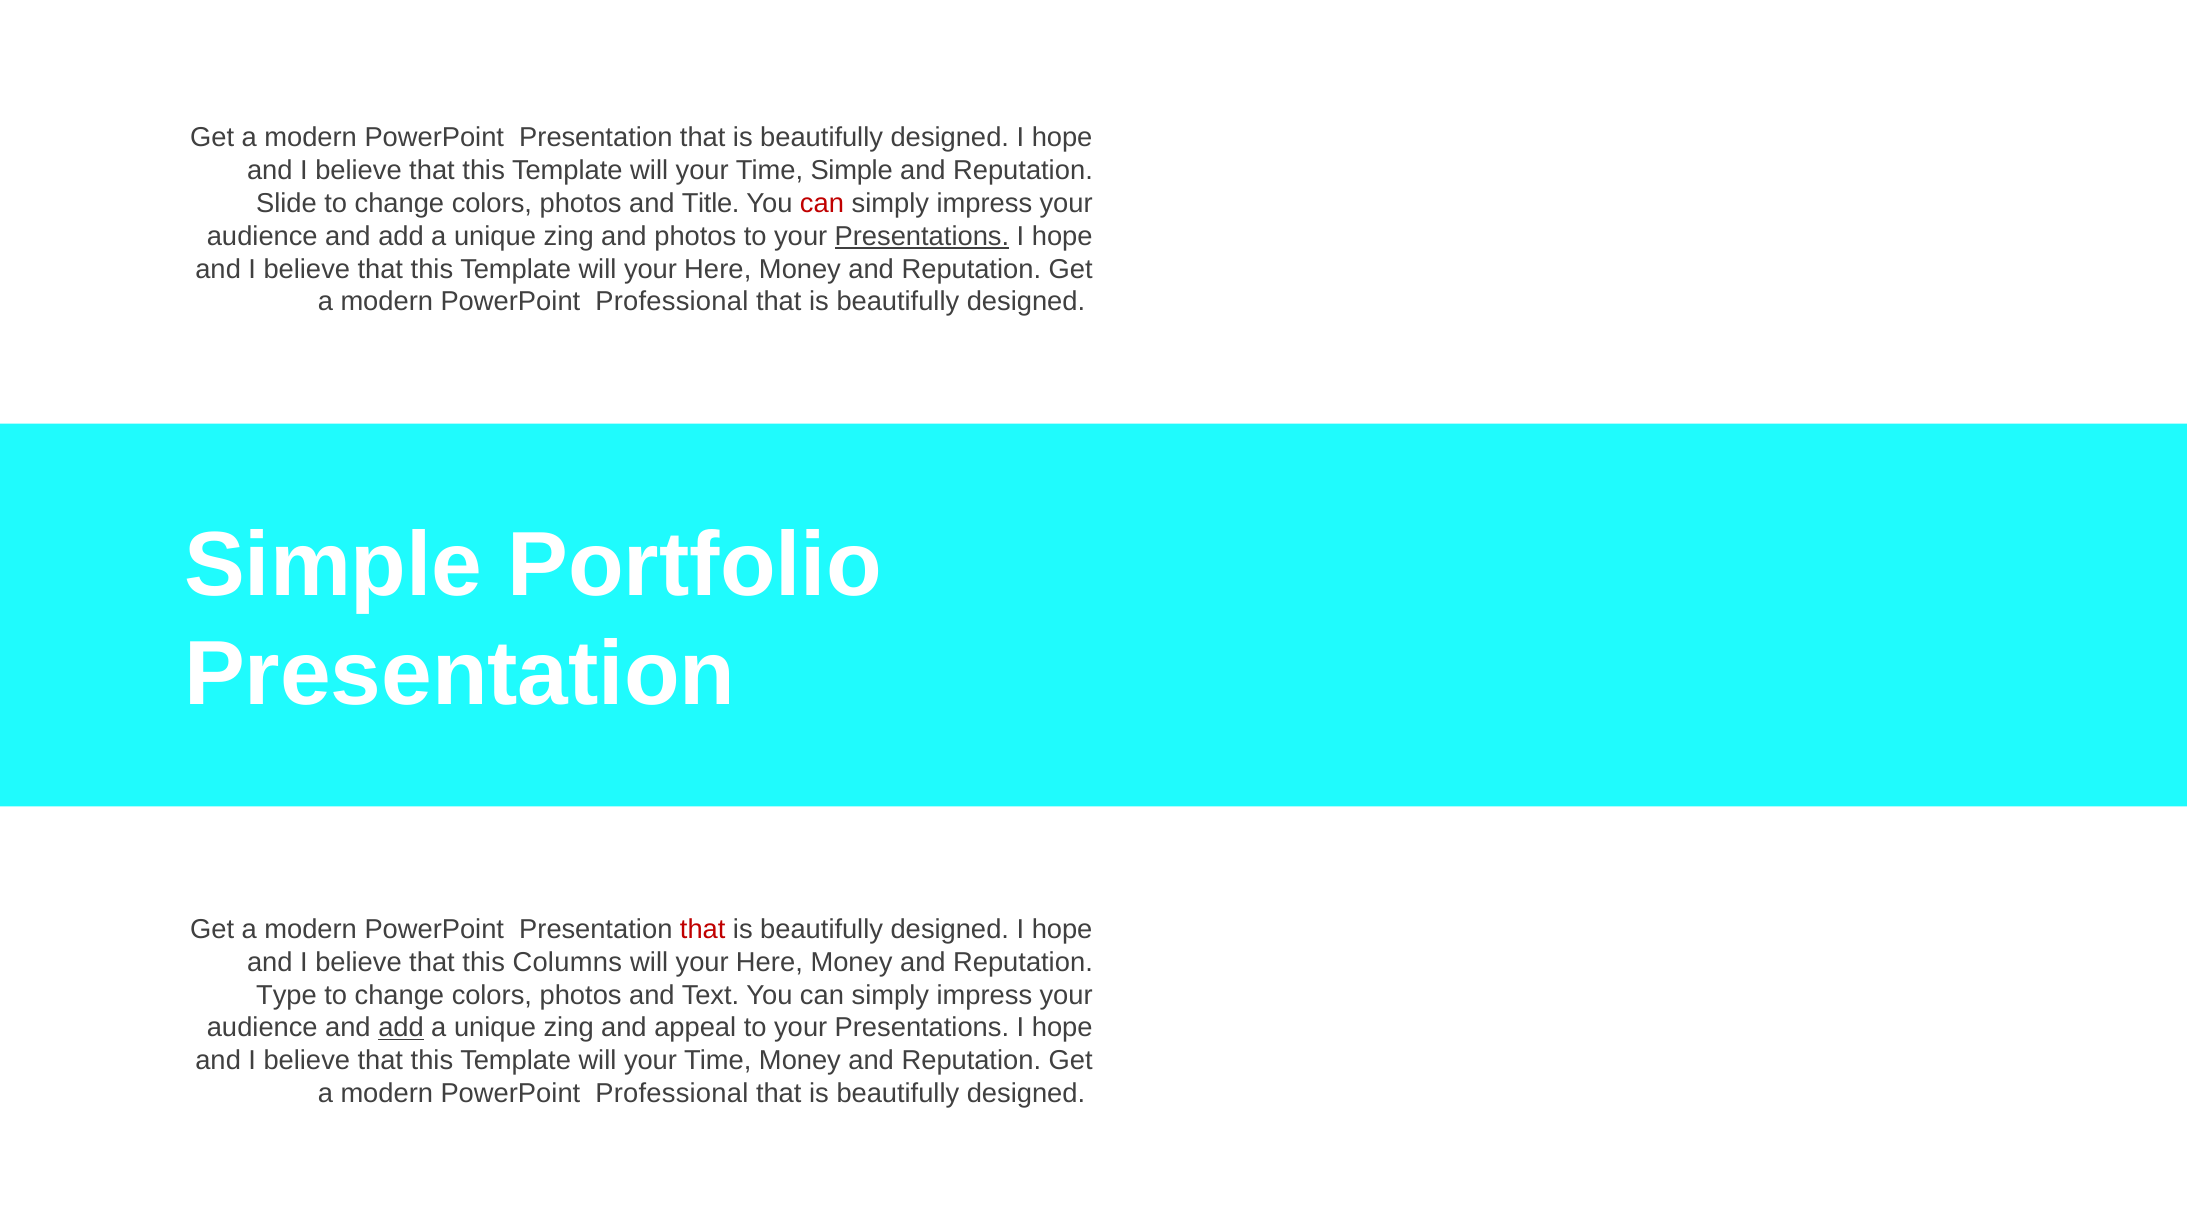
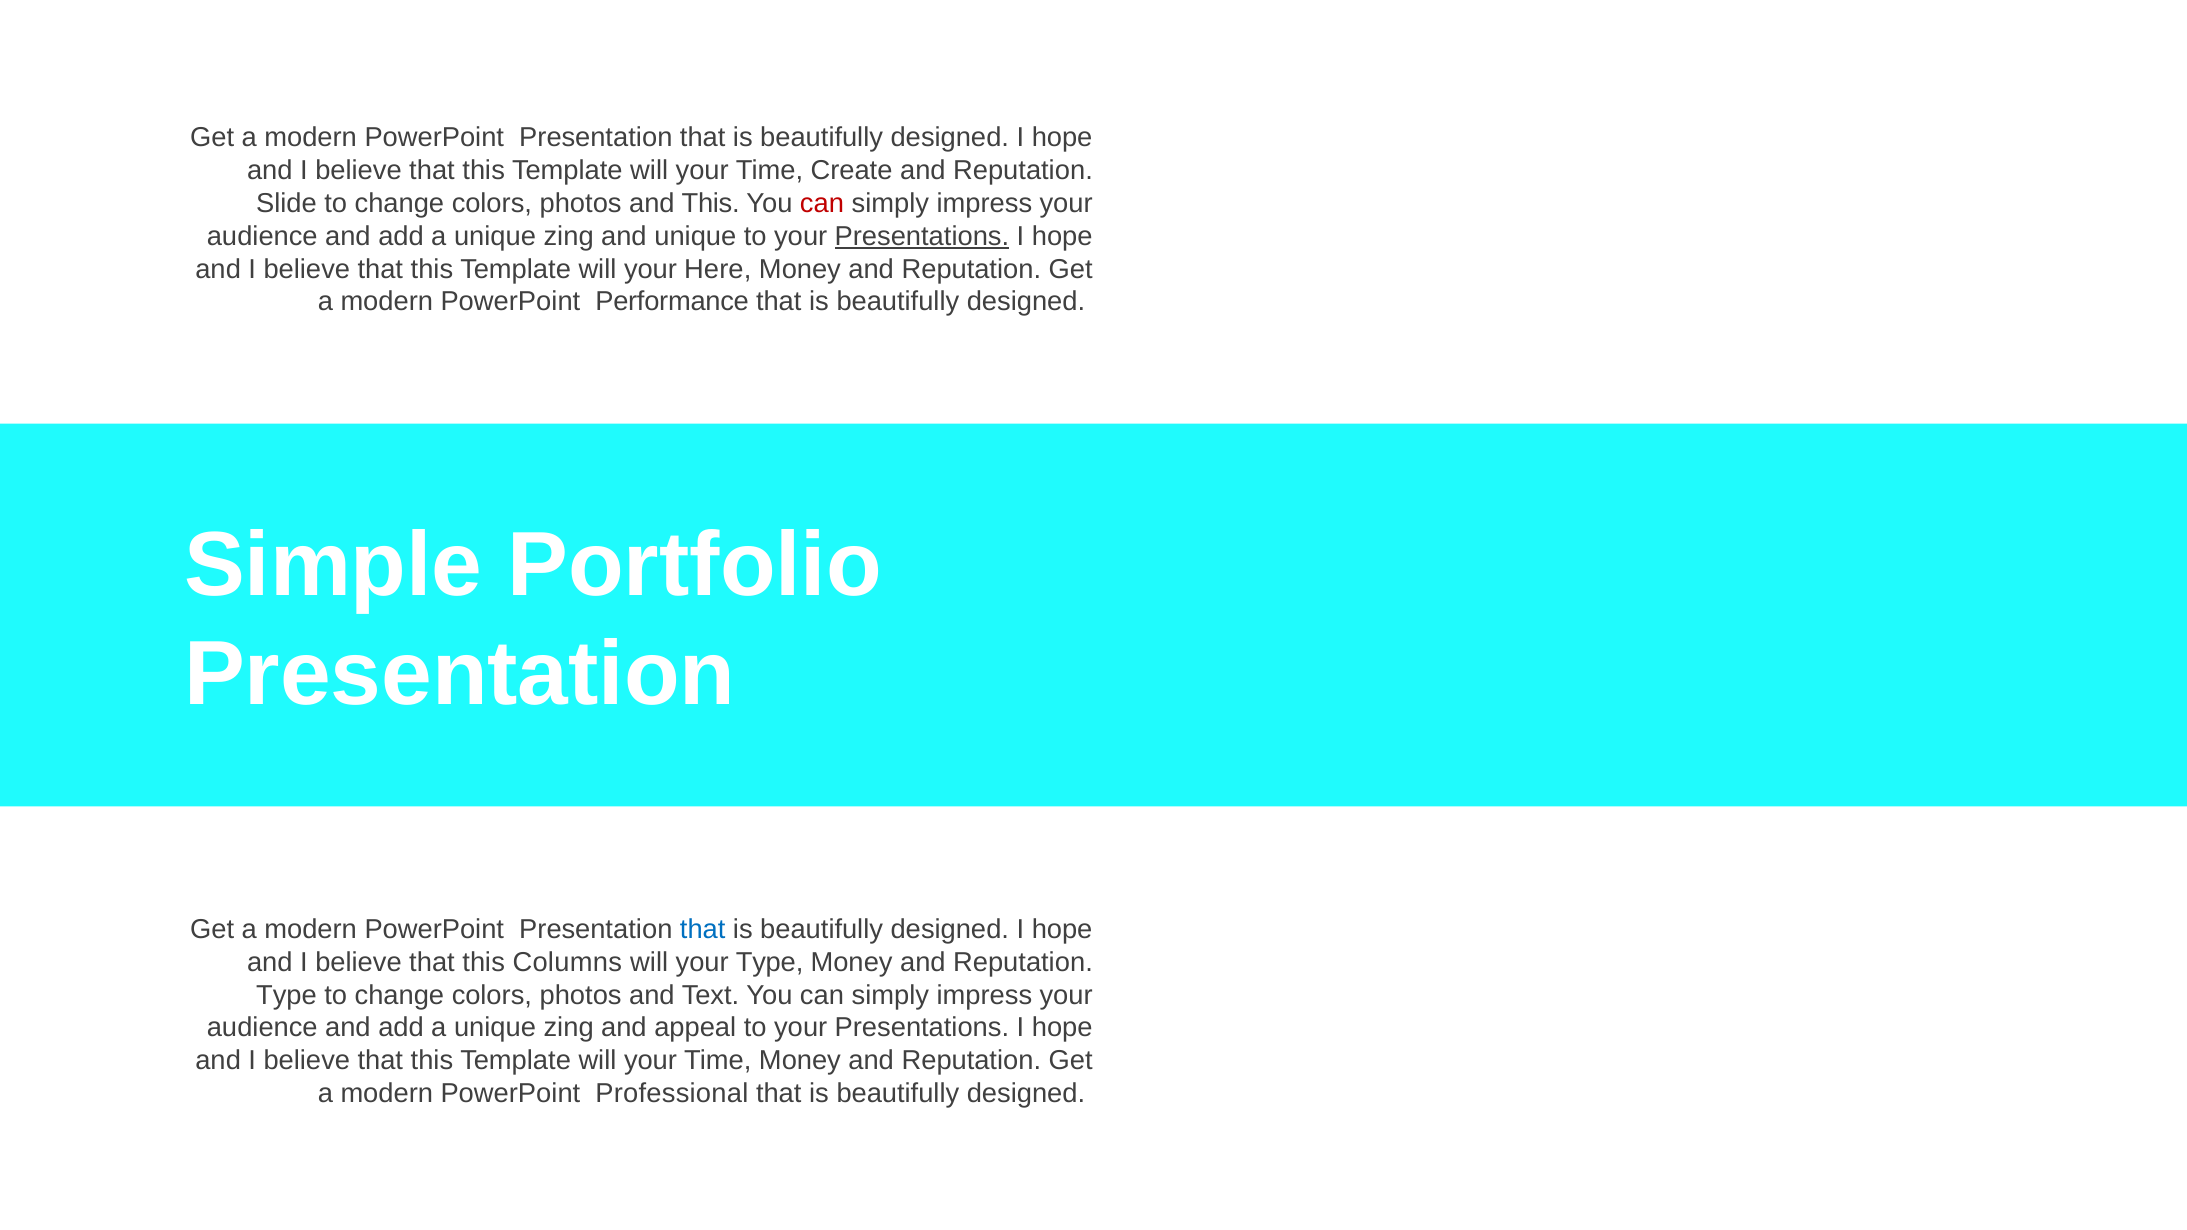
Time Simple: Simple -> Create
and Title: Title -> This
and photos: photos -> unique
Professional at (672, 302): Professional -> Performance
that at (703, 930) colour: red -> blue
Here at (769, 962): Here -> Type
add at (401, 1028) underline: present -> none
